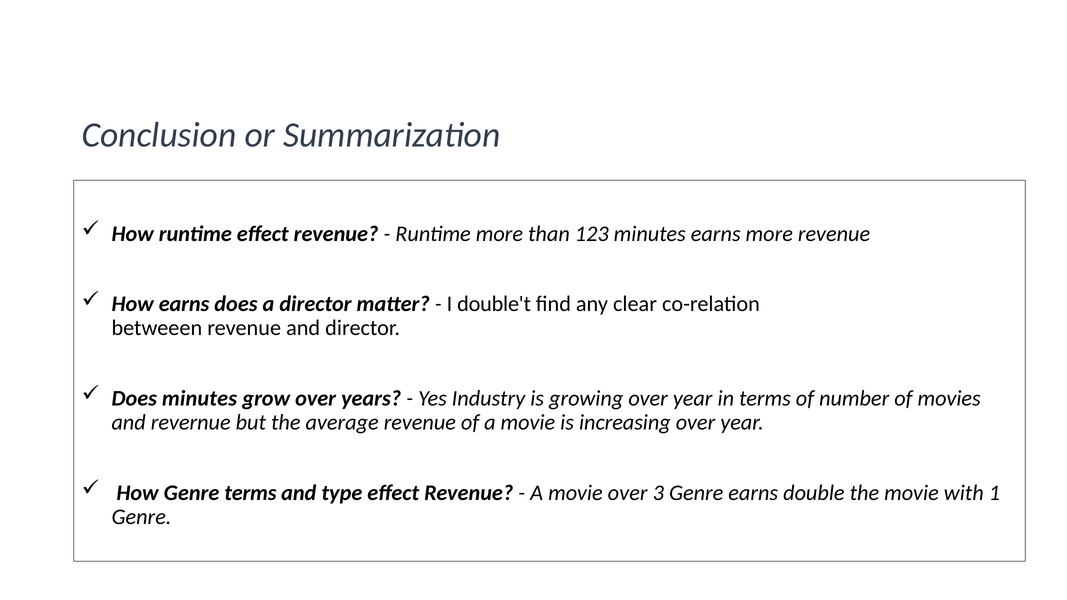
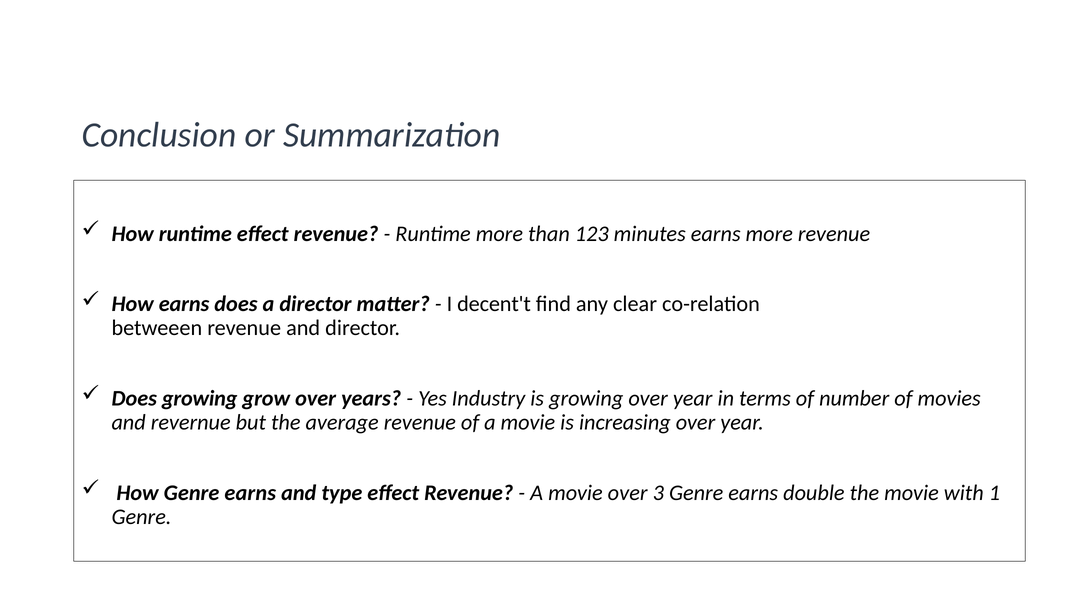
double't: double't -> decent't
Does minutes: minutes -> growing
How Genre terms: terms -> earns
